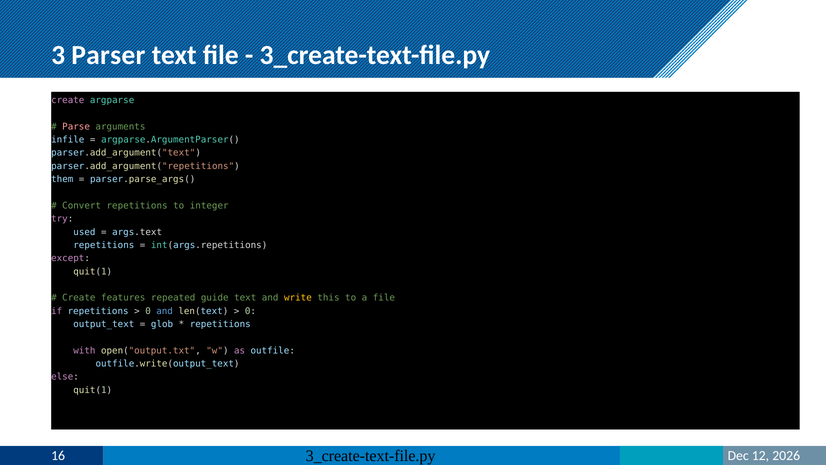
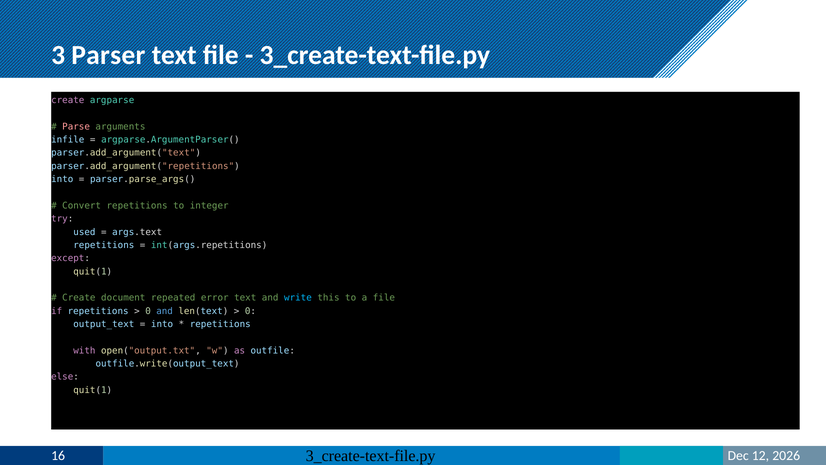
them at (62, 179): them -> into
features: features -> document
guide: guide -> error
write colour: yellow -> light blue
glob at (162, 324): glob -> into
